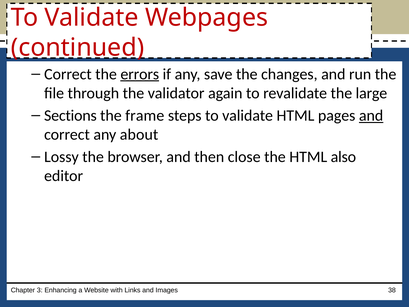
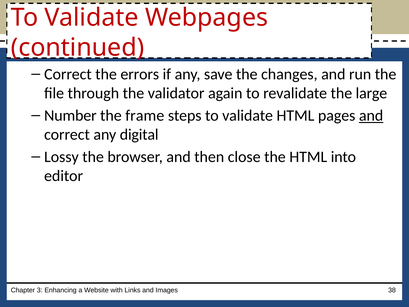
errors underline: present -> none
Sections: Sections -> Number
about: about -> digital
also: also -> into
